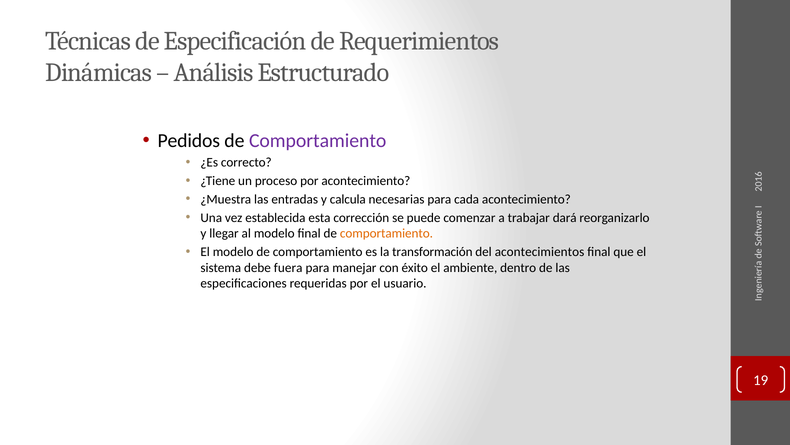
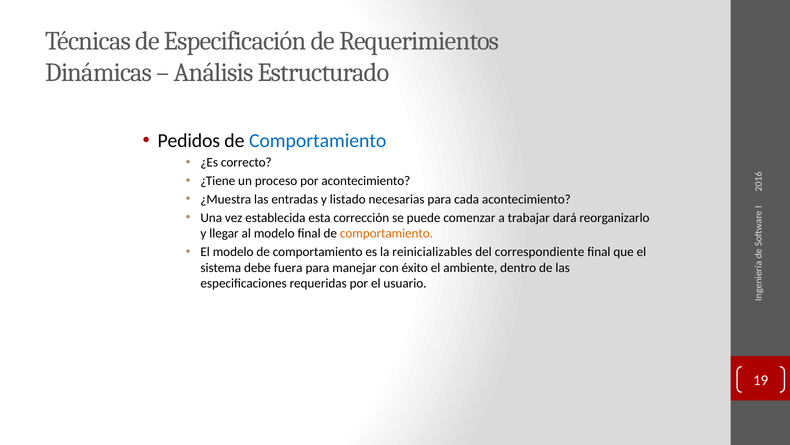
Comportamiento at (318, 140) colour: purple -> blue
calcula: calcula -> listado
transformación: transformación -> reinicializables
acontecimientos: acontecimientos -> correspondiente
